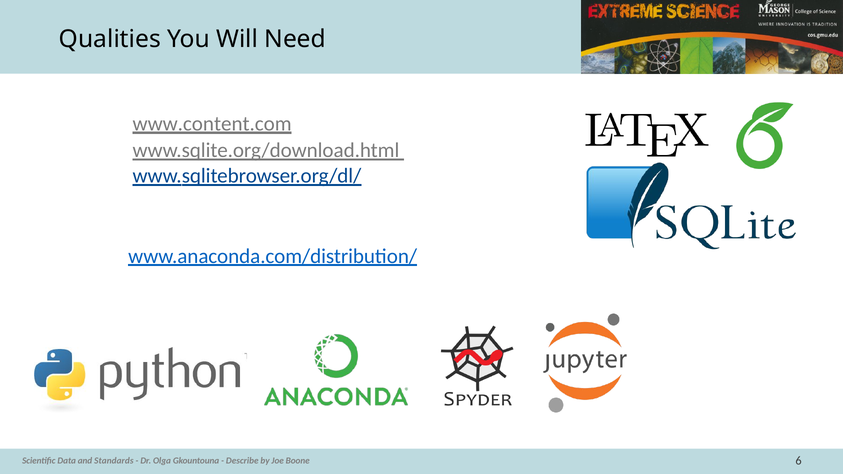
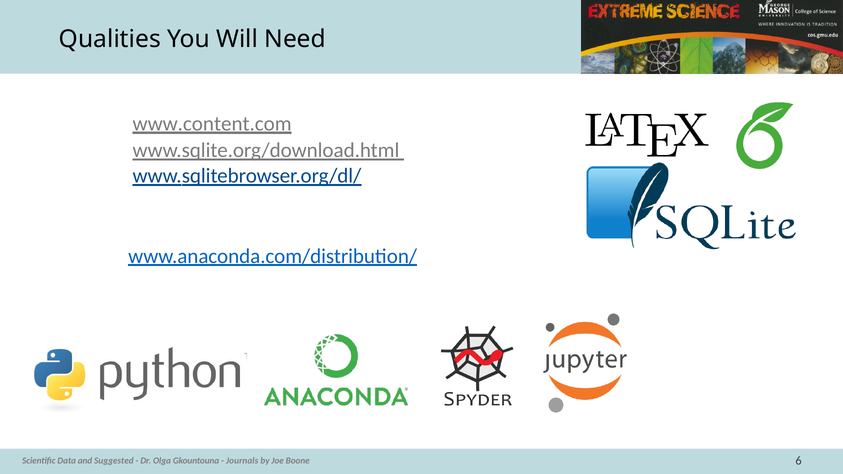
Standards: Standards -> Suggested
Describe: Describe -> Journals
